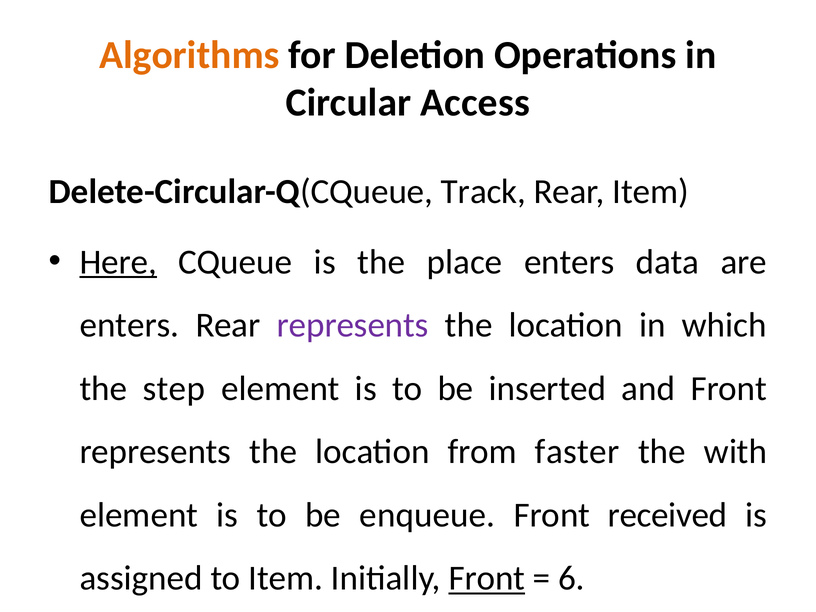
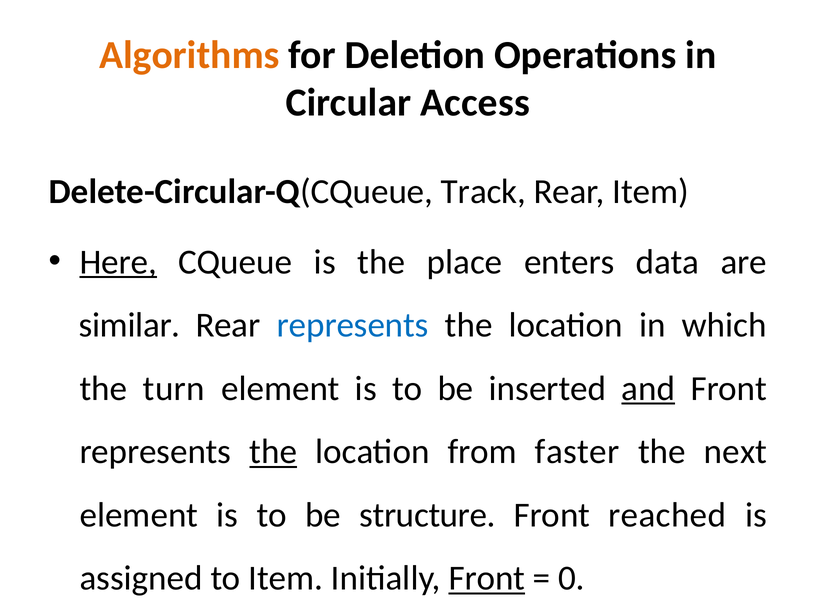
enters at (129, 325): enters -> similar
represents at (353, 325) colour: purple -> blue
step: step -> turn
and underline: none -> present
the at (273, 452) underline: none -> present
with: with -> next
enqueue: enqueue -> structure
received: received -> reached
6: 6 -> 0
